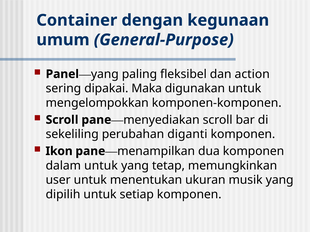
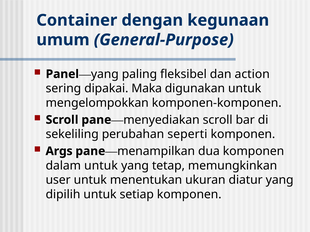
diganti: diganti -> seperti
Ikon: Ikon -> Args
musik: musik -> diatur
